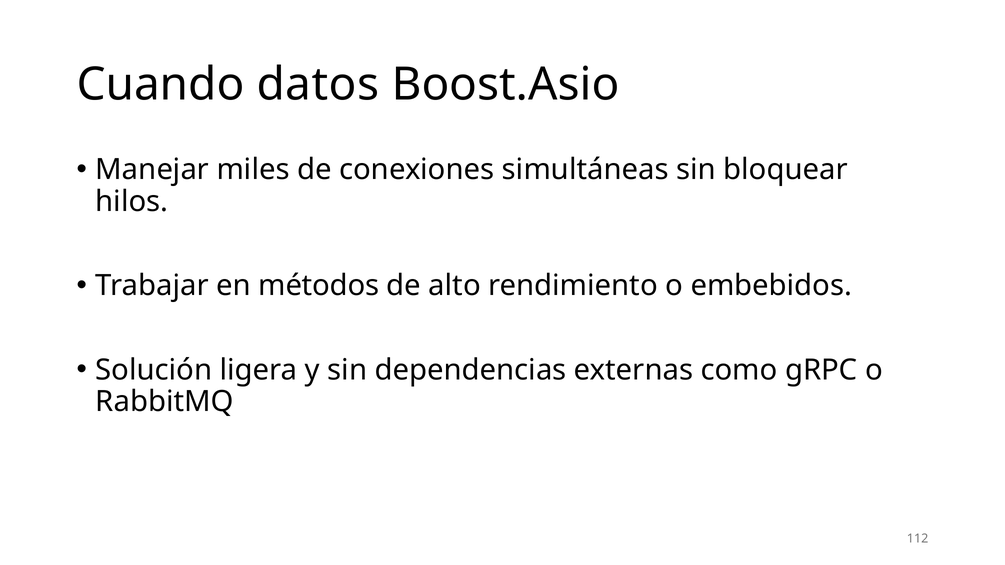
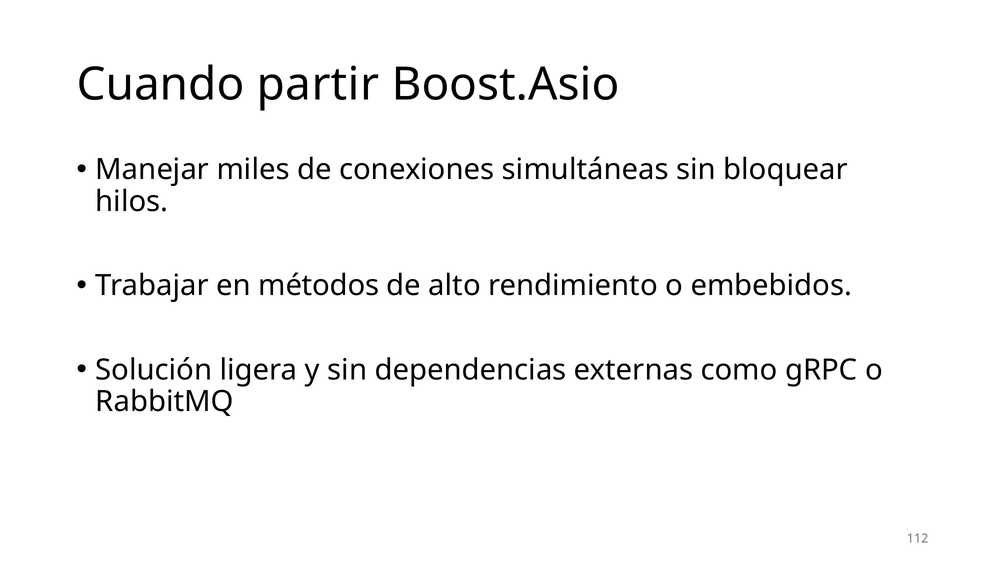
datos: datos -> partir
